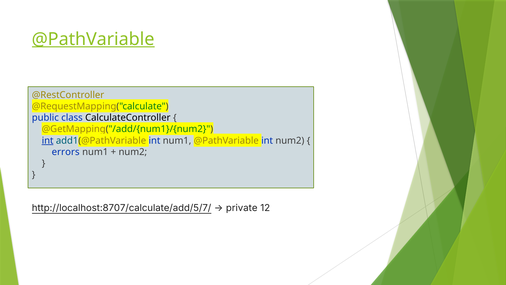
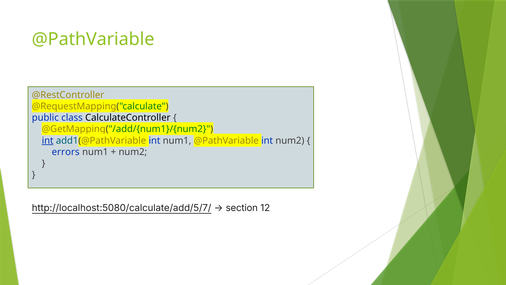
@PathVariable at (93, 39) underline: present -> none
http://localhost:8707/calculate/add/5/7/: http://localhost:8707/calculate/add/5/7/ -> http://localhost:5080/calculate/add/5/7/
private: private -> section
